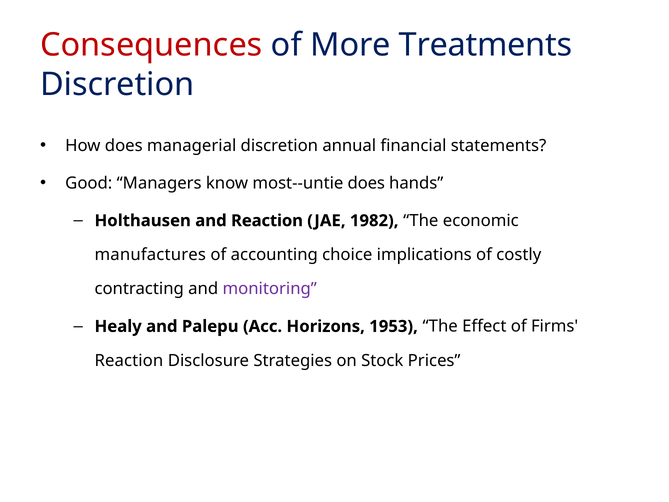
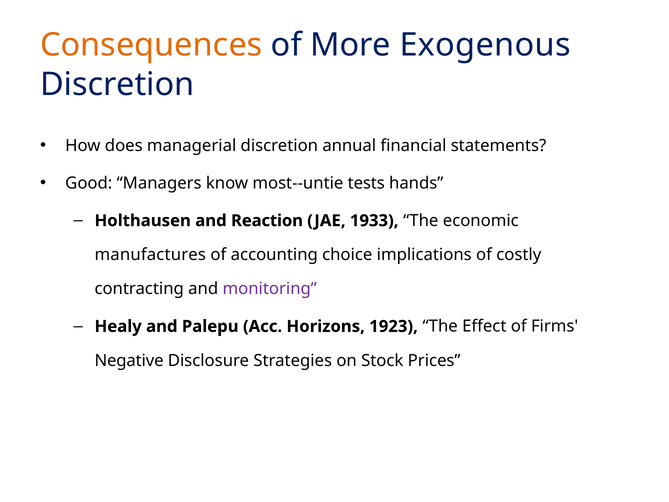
Consequences colour: red -> orange
Treatments: Treatments -> Exogenous
most--untie does: does -> tests
1982: 1982 -> 1933
1953: 1953 -> 1923
Reaction at (129, 360): Reaction -> Negative
